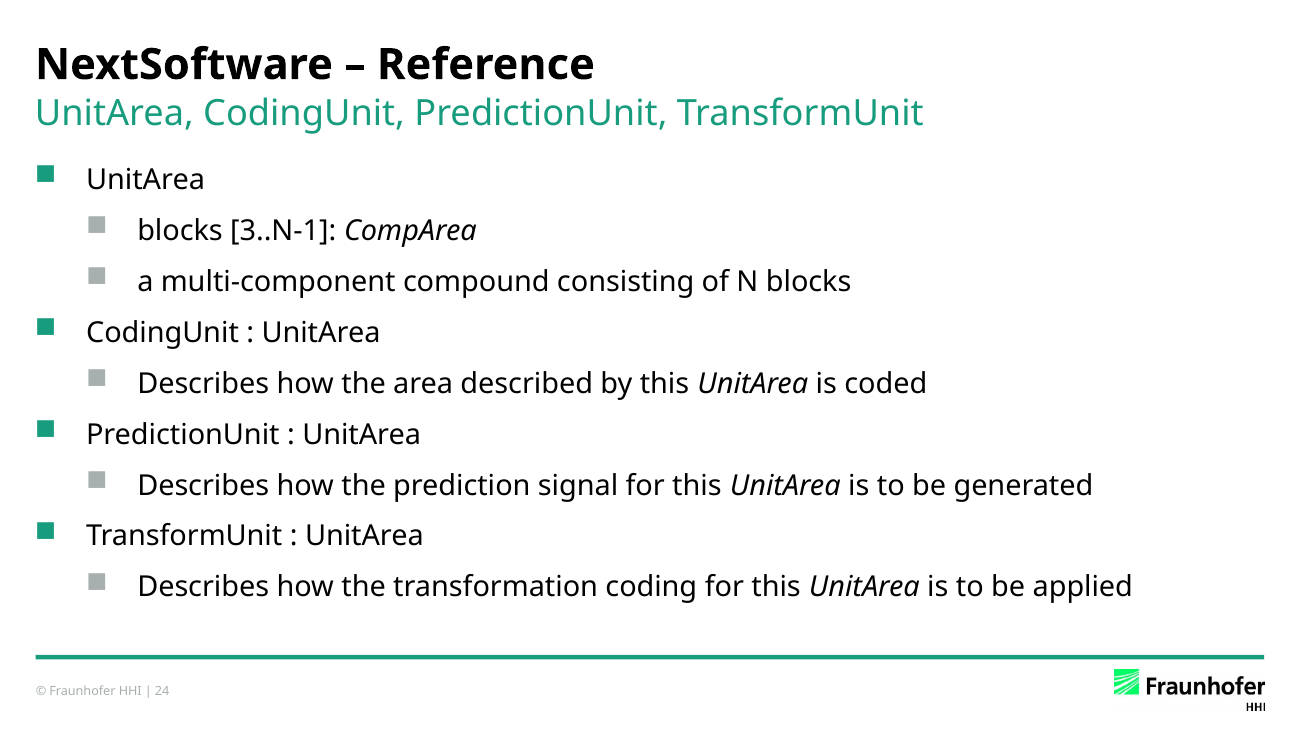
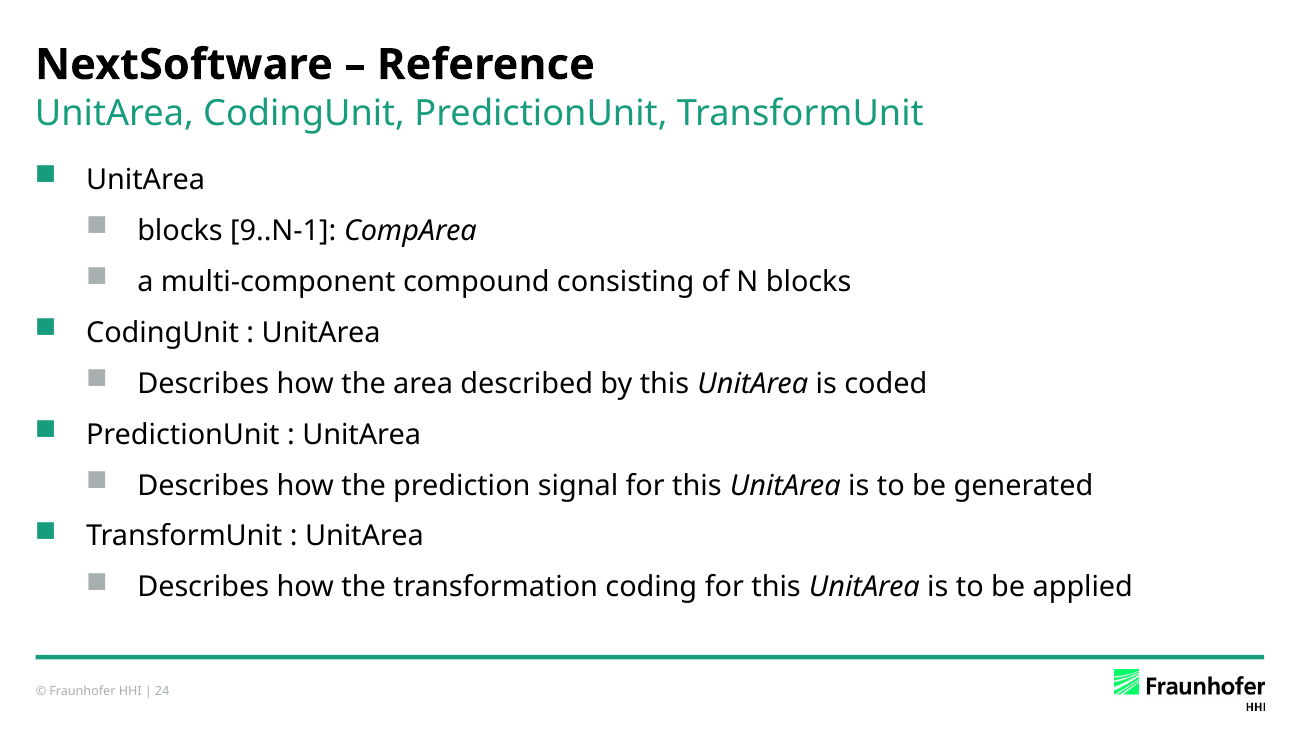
3..N-1: 3..N-1 -> 9..N-1
